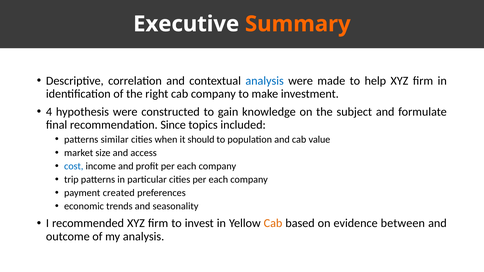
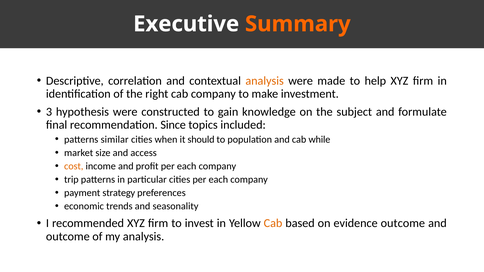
analysis at (265, 81) colour: blue -> orange
4: 4 -> 3
value: value -> while
cost colour: blue -> orange
created: created -> strategy
evidence between: between -> outcome
